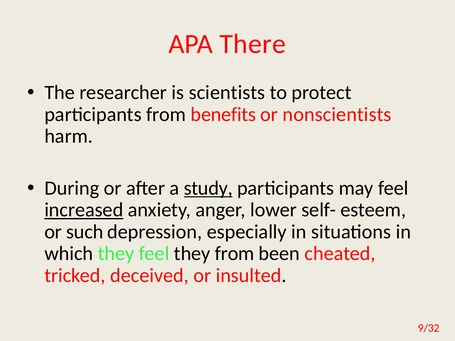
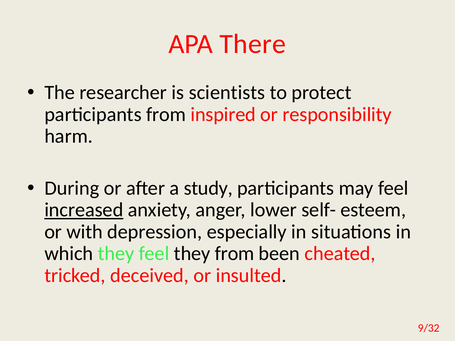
benefits: benefits -> inspired
nonscientists: nonscientists -> responsibility
study underline: present -> none
such: such -> with
